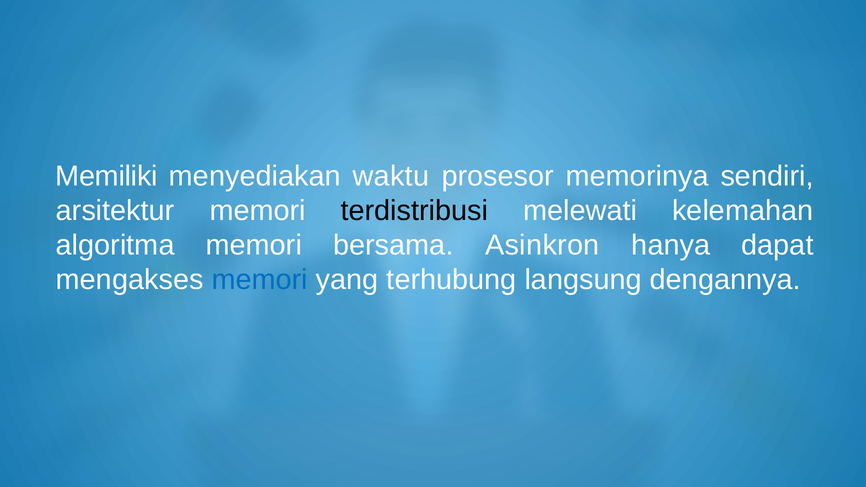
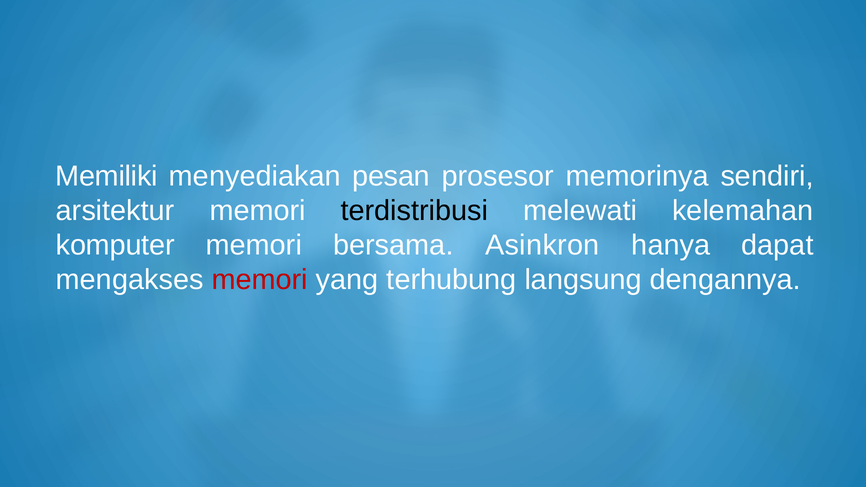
waktu: waktu -> pesan
algoritma: algoritma -> komputer
memori at (260, 280) colour: blue -> red
